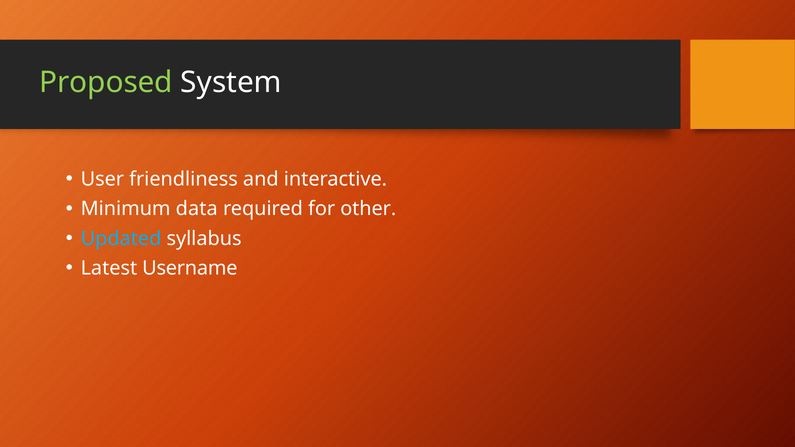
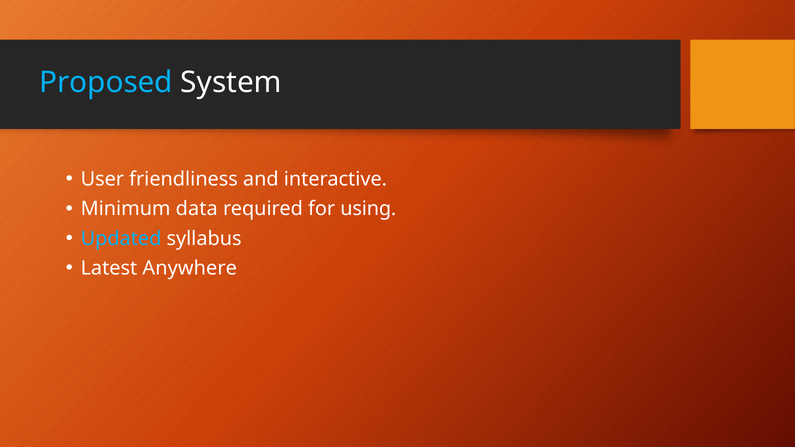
Proposed colour: light green -> light blue
other: other -> using
Username: Username -> Anywhere
